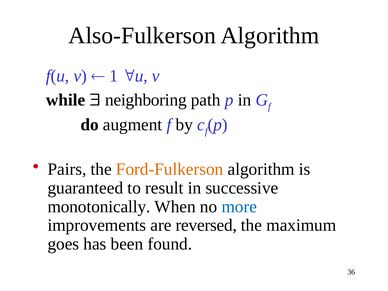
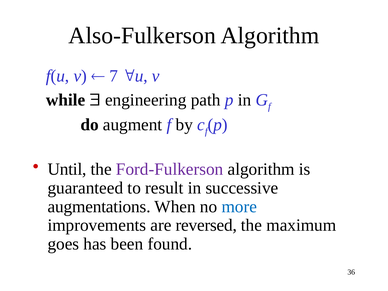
1: 1 -> 7
neighboring: neighboring -> engineering
Pairs: Pairs -> Until
Ford-Fulkerson colour: orange -> purple
monotonically: monotonically -> augmentations
